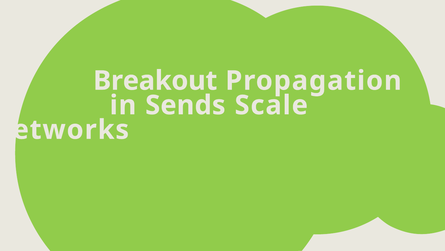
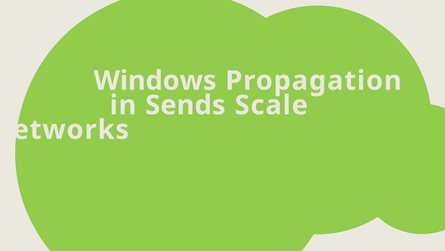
Breakout: Breakout -> Windows
